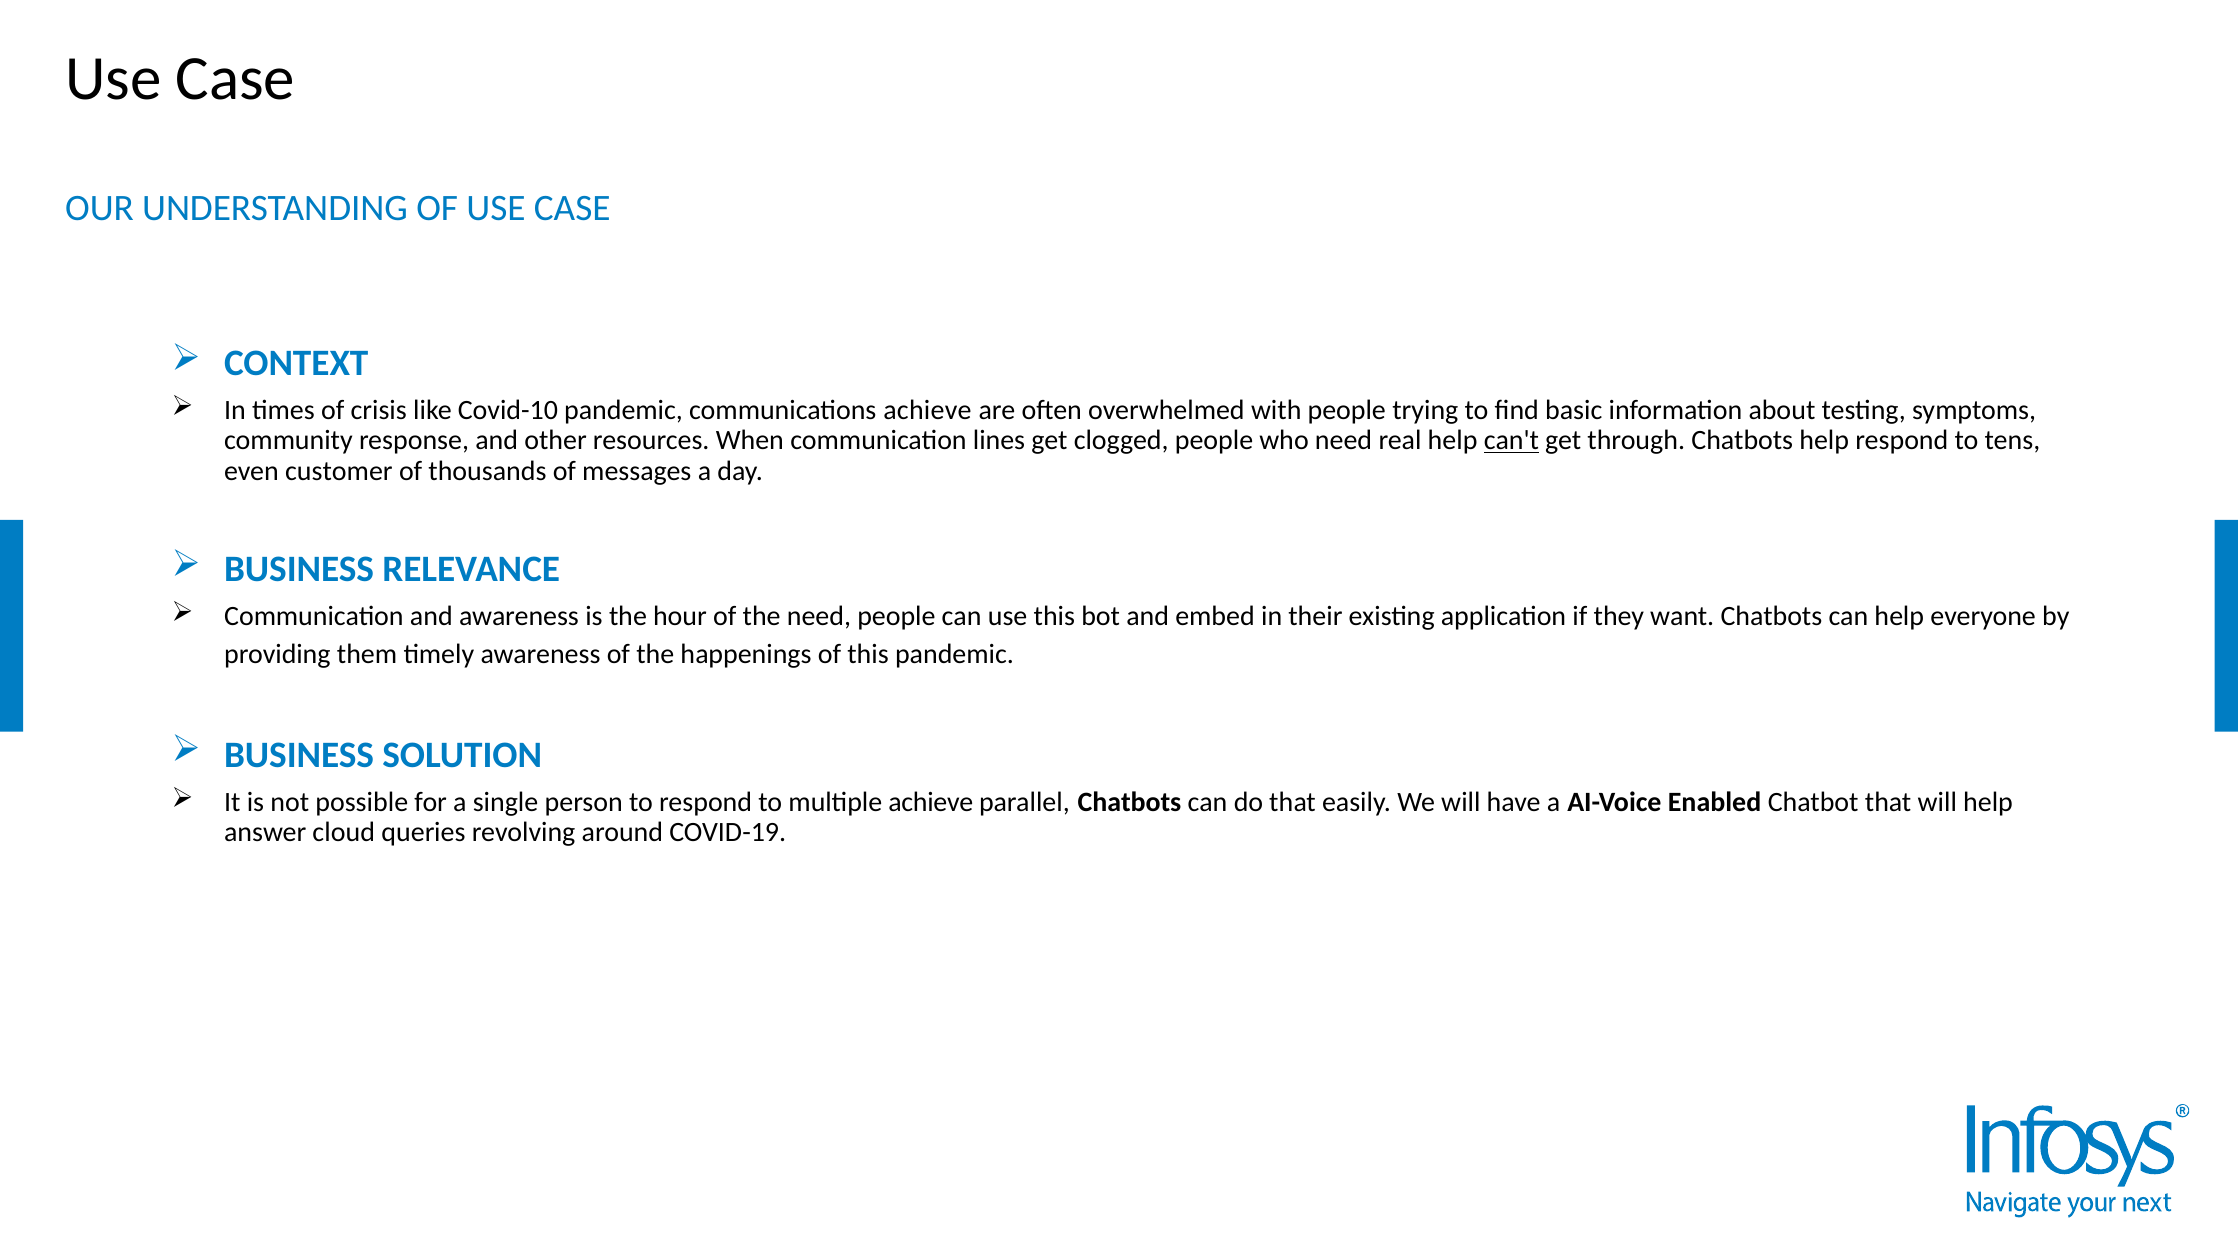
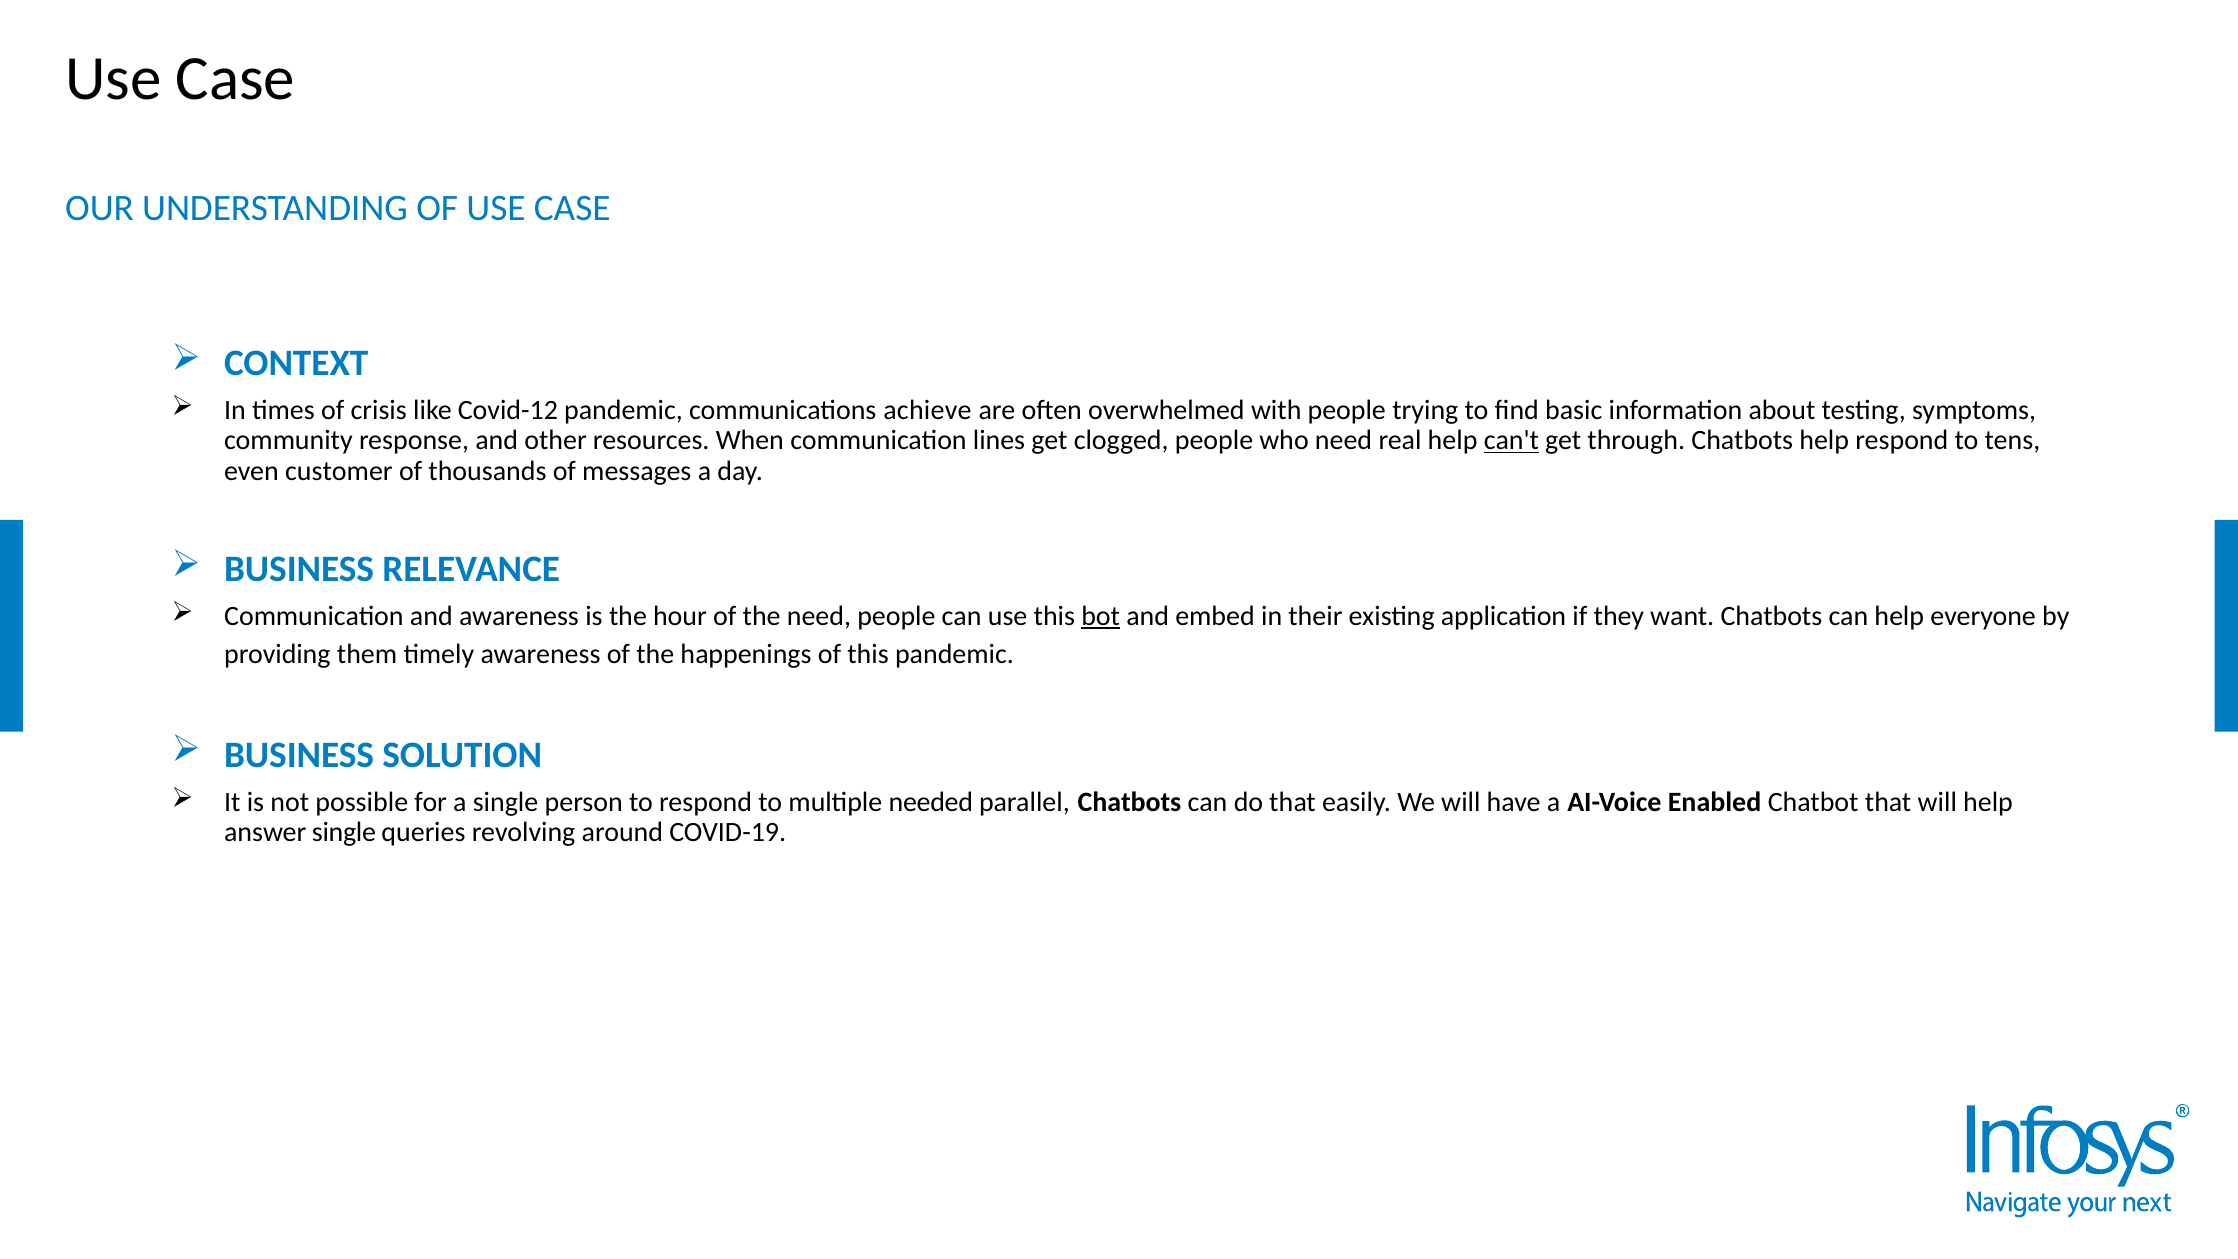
Covid-10: Covid-10 -> Covid-12
bot underline: none -> present
multiple achieve: achieve -> needed
answer cloud: cloud -> single
